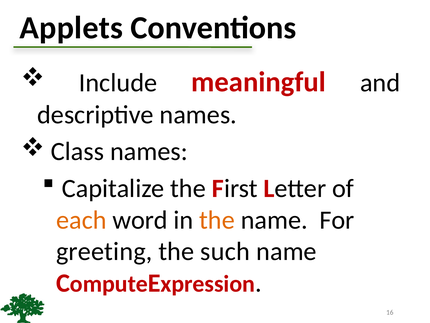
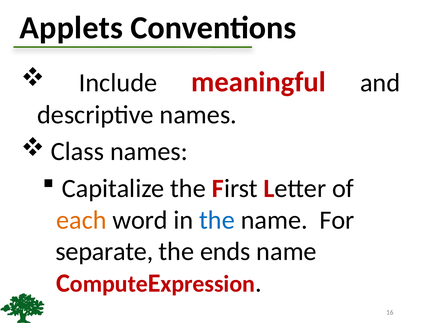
the at (217, 220) colour: orange -> blue
greeting: greeting -> separate
such: such -> ends
